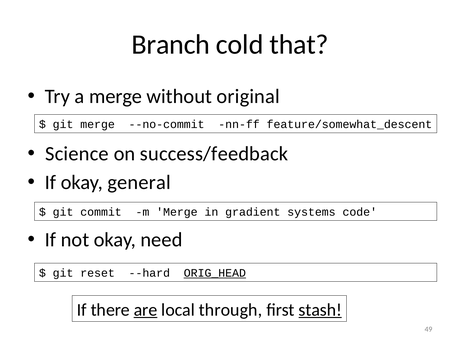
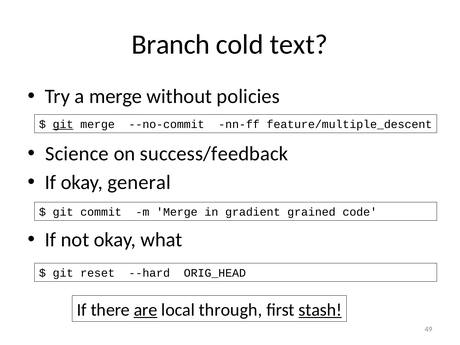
that: that -> text
original: original -> policies
git at (63, 124) underline: none -> present
feature/somewhat_descent: feature/somewhat_descent -> feature/multiple_descent
systems: systems -> grained
need: need -> what
ORIG_HEAD underline: present -> none
